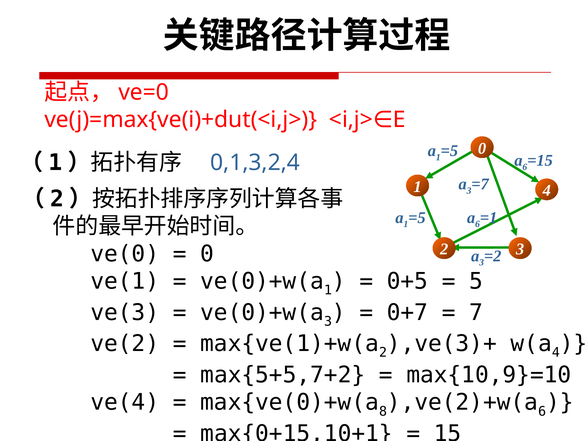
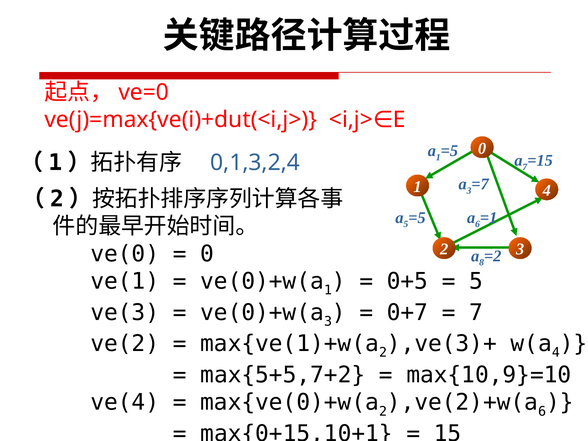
6 at (525, 167): 6 -> 7
1 at (406, 224): 1 -> 5
3 at (482, 262): 3 -> 8
8 at (383, 411): 8 -> 2
